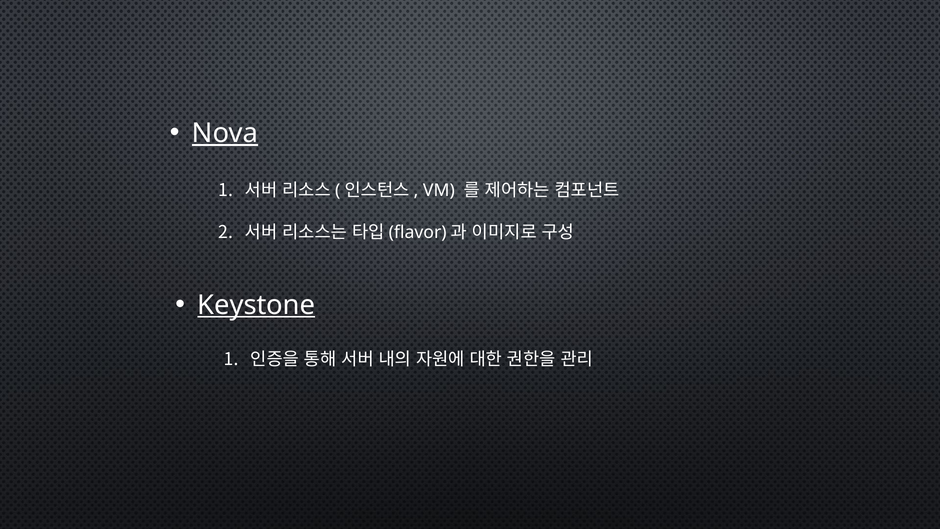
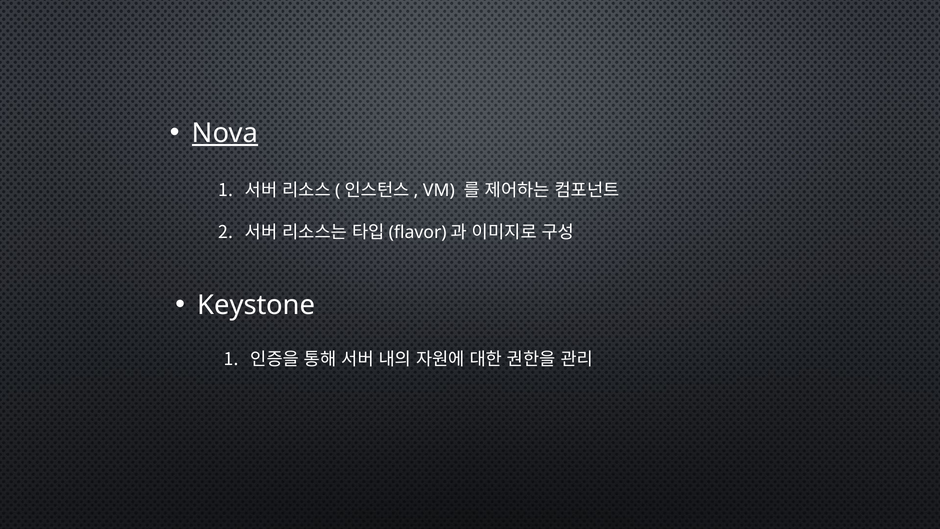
Keystone underline: present -> none
